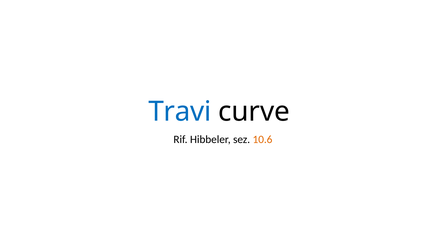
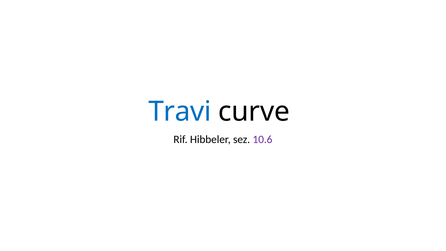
10.6 colour: orange -> purple
